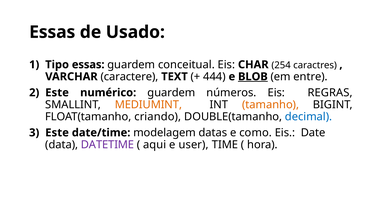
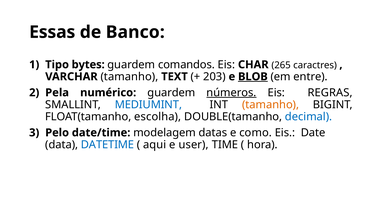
Usado: Usado -> Banco
Tipo essas: essas -> bytes
conceitual: conceitual -> comandos
254: 254 -> 265
VARCHAR caractere: caractere -> tamanho
444: 444 -> 203
Este at (57, 93): Este -> Pela
números underline: none -> present
MEDIUMINT colour: orange -> blue
criando: criando -> escolha
Este at (57, 133): Este -> Pelo
DATETIME colour: purple -> blue
